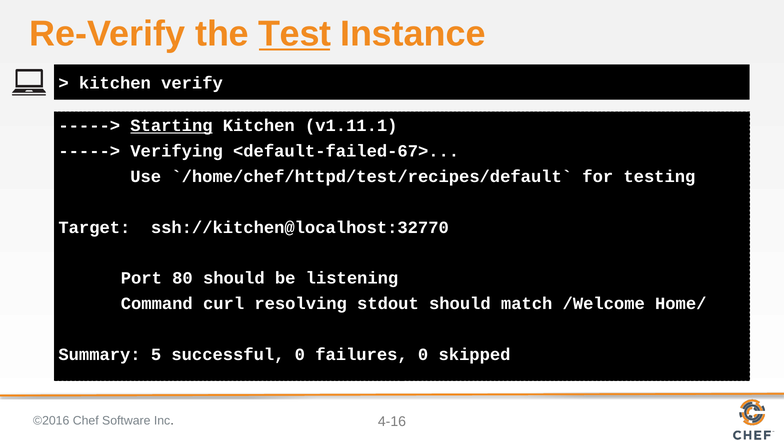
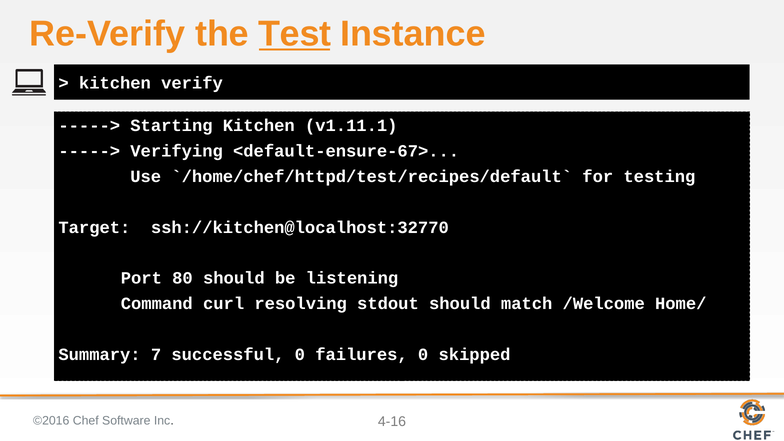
Starting underline: present -> none
<default-failed-67>: <default-failed-67> -> <default-ensure-67>
5: 5 -> 7
